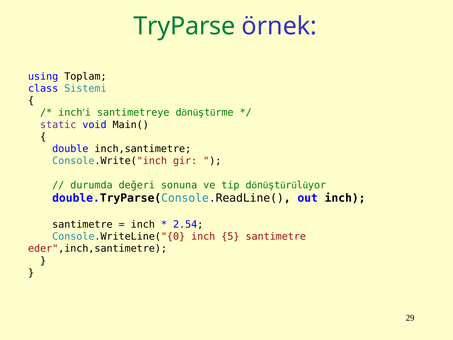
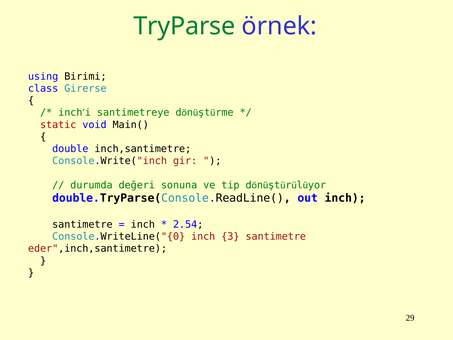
Toplam: Toplam -> Birimi
Sistemi: Sistemi -> Girerse
static colour: purple -> red
5: 5 -> 3
